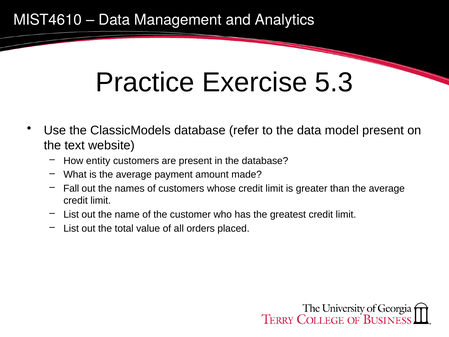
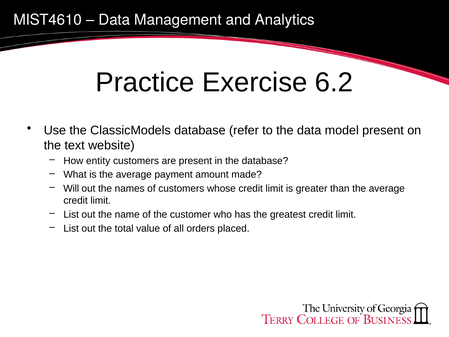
5.3: 5.3 -> 6.2
Fall: Fall -> Will
